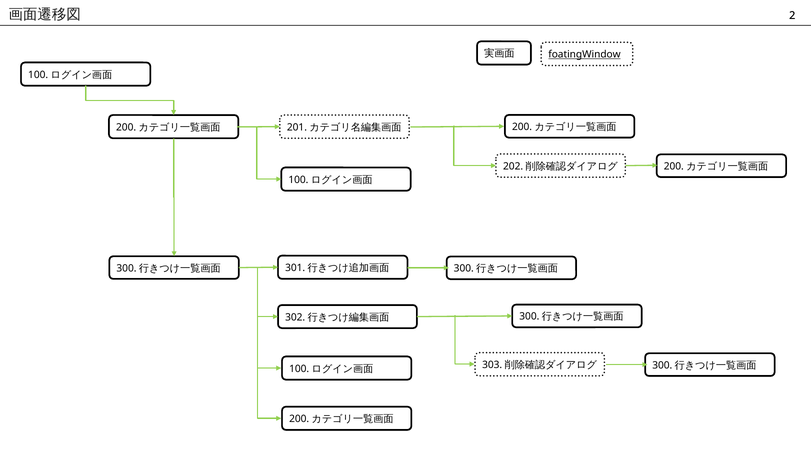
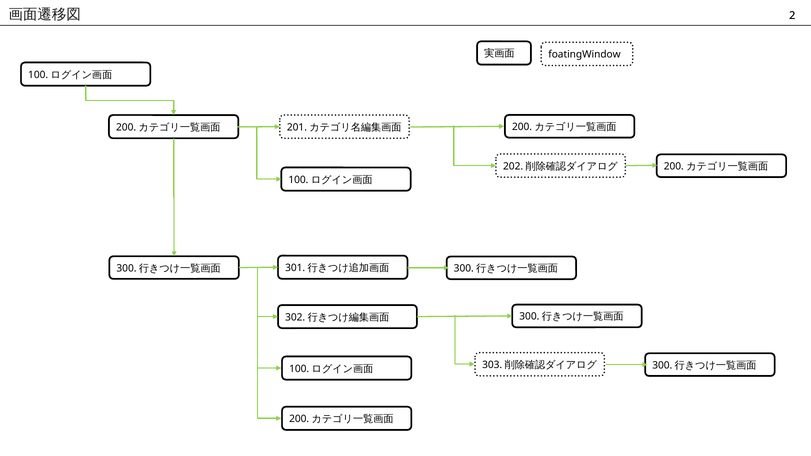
foatingWindow underline: present -> none
